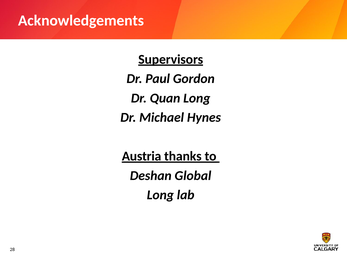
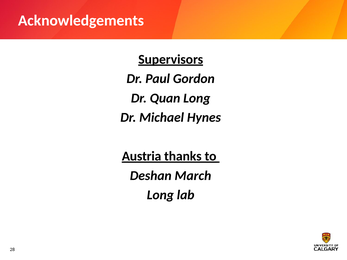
Global: Global -> March
